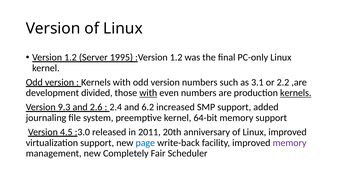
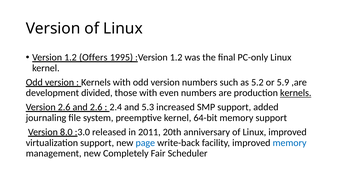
Server: Server -> Offers
3.1: 3.1 -> 5.2
2.2: 2.2 -> 5.9
with at (148, 93) underline: present -> none
Version 9.3: 9.3 -> 2.6
6.2: 6.2 -> 5.3
4.5: 4.5 -> 8.0
memory at (290, 143) colour: purple -> blue
